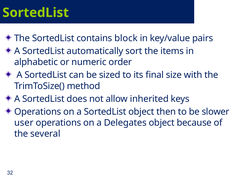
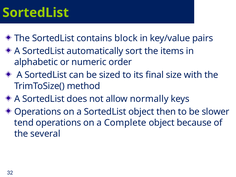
inherited: inherited -> normally
user: user -> tend
Delegates: Delegates -> Complete
